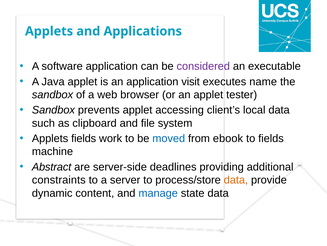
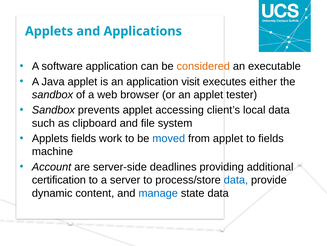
considered colour: purple -> orange
name: name -> either
from ebook: ebook -> applet
Abstract: Abstract -> Account
constraints: constraints -> certification
data at (236, 180) colour: orange -> blue
